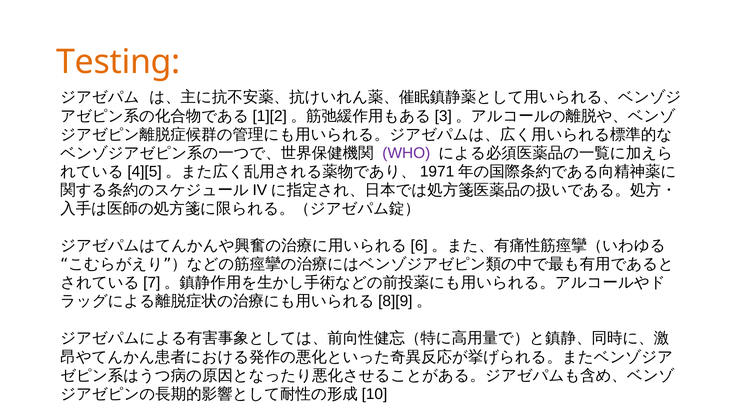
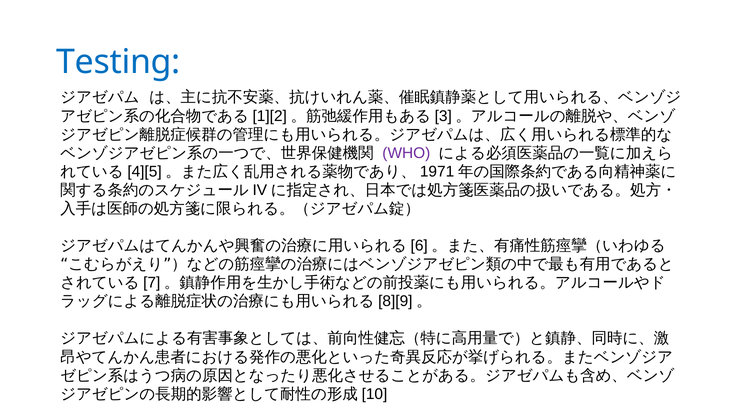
Testing colour: orange -> blue
